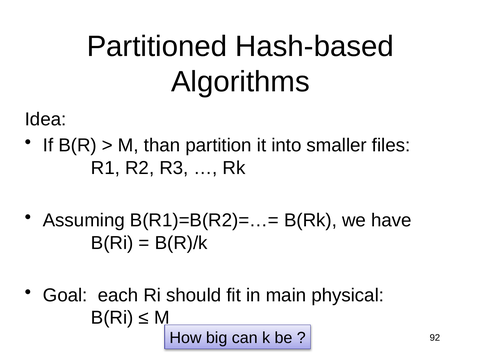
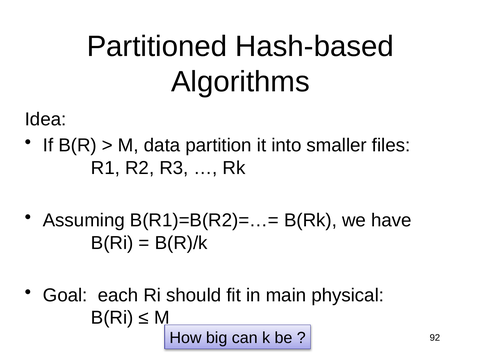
than: than -> data
